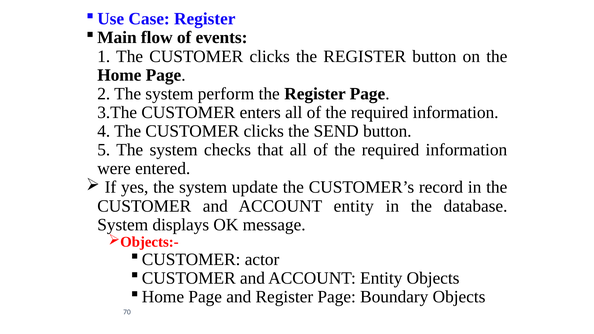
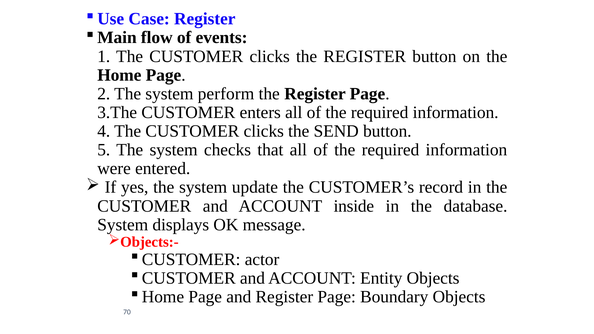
CUSTOMER and ACCOUNT entity: entity -> inside
